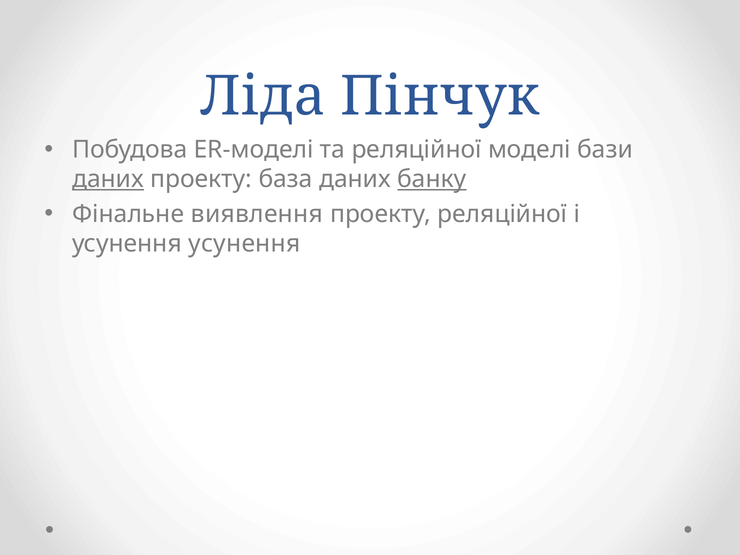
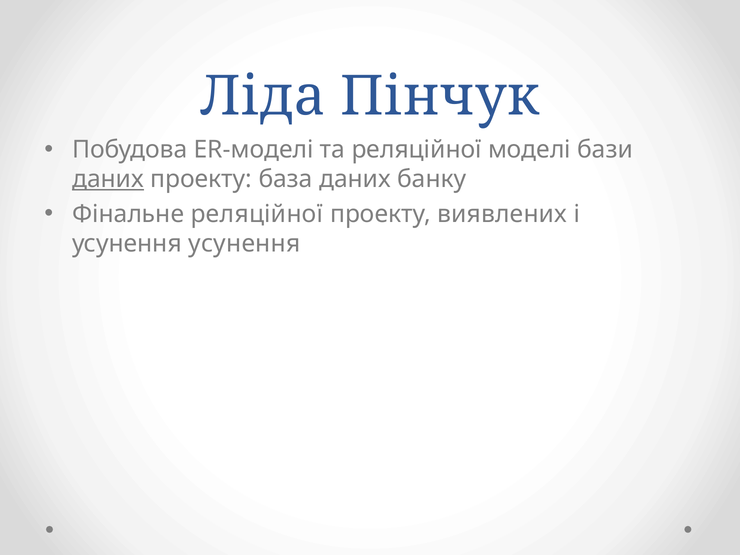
банку underline: present -> none
Фінальне виявлення: виявлення -> реляційної
проекту реляційної: реляційної -> виявлених
